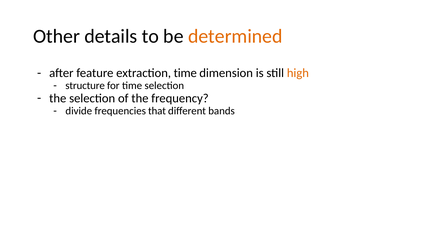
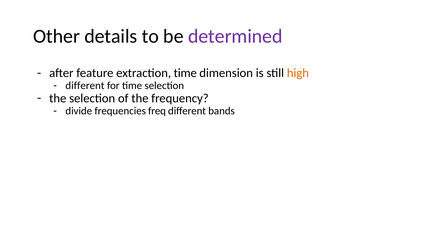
determined colour: orange -> purple
structure at (85, 86): structure -> different
that: that -> freq
